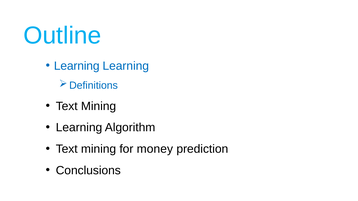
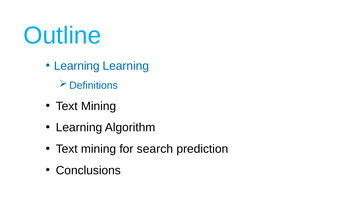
money: money -> search
